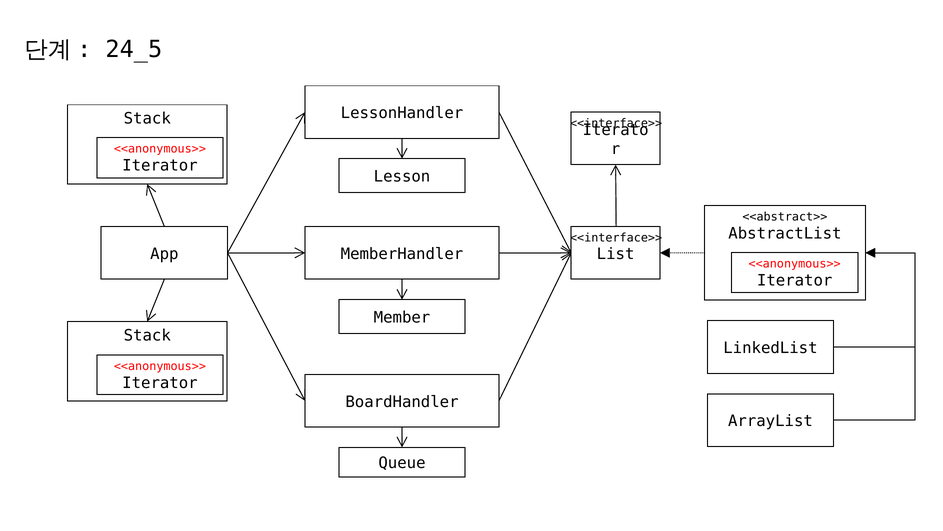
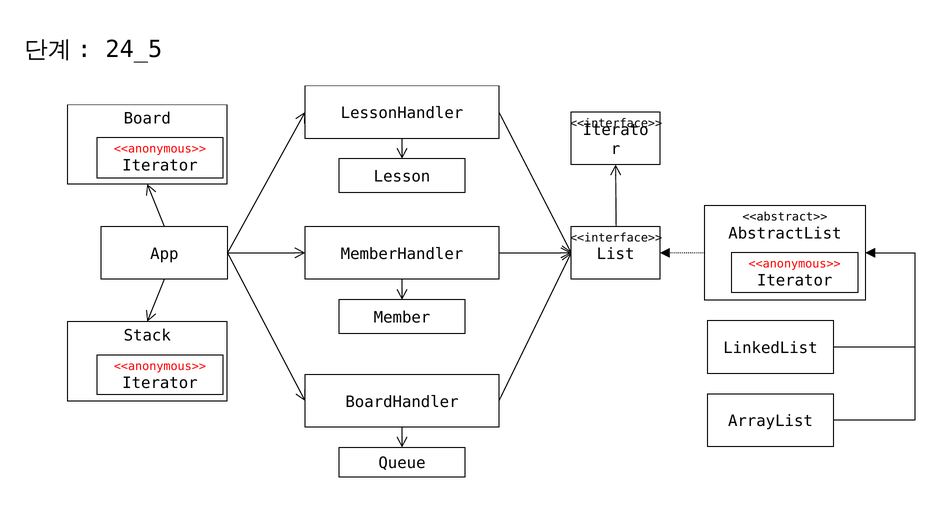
Stack at (147, 119): Stack -> Board
